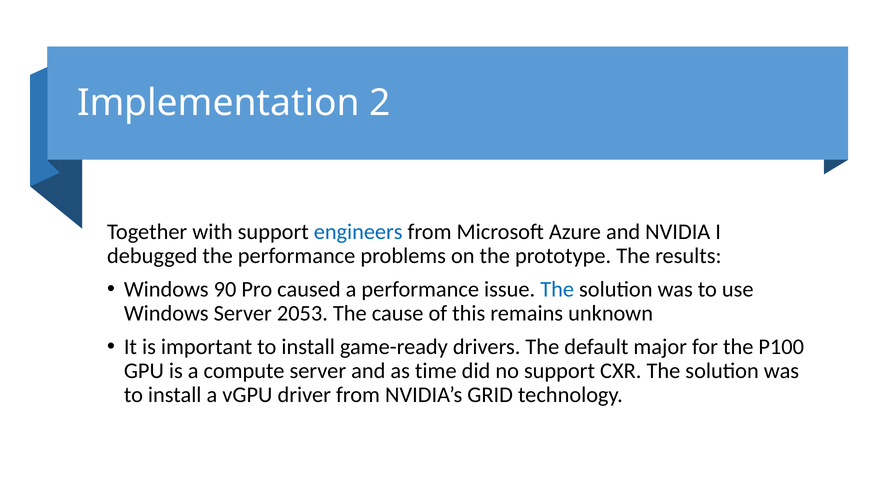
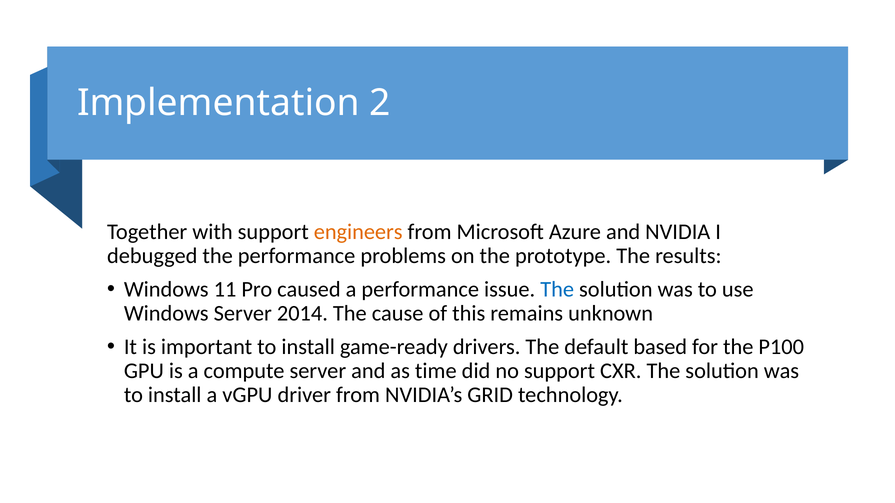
engineers colour: blue -> orange
90: 90 -> 11
2053: 2053 -> 2014
major: major -> based
